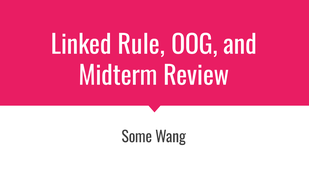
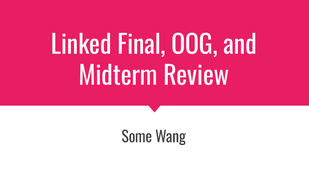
Rule: Rule -> Final
